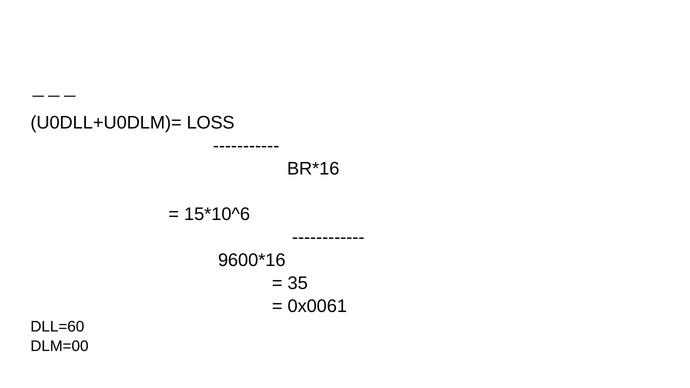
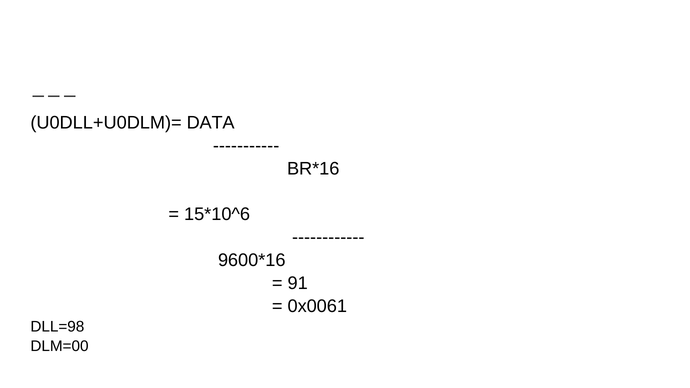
LOSS: LOSS -> DATA
35: 35 -> 91
DLL=60: DLL=60 -> DLL=98
